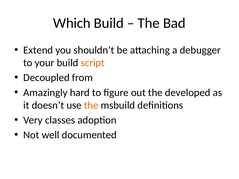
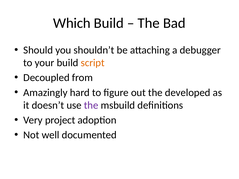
Extend: Extend -> Should
the at (91, 105) colour: orange -> purple
classes: classes -> project
